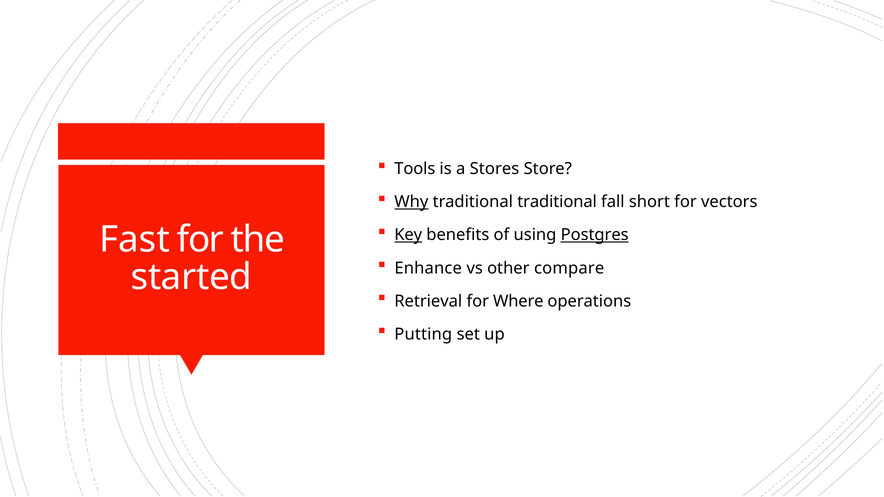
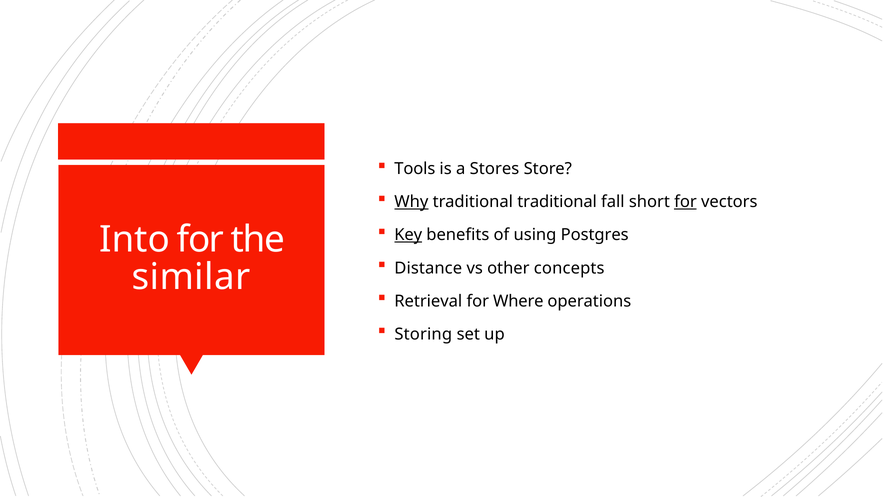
for at (685, 202) underline: none -> present
Postgres underline: present -> none
Fast: Fast -> Into
Enhance: Enhance -> Distance
compare: compare -> concepts
started: started -> similar
Putting: Putting -> Storing
